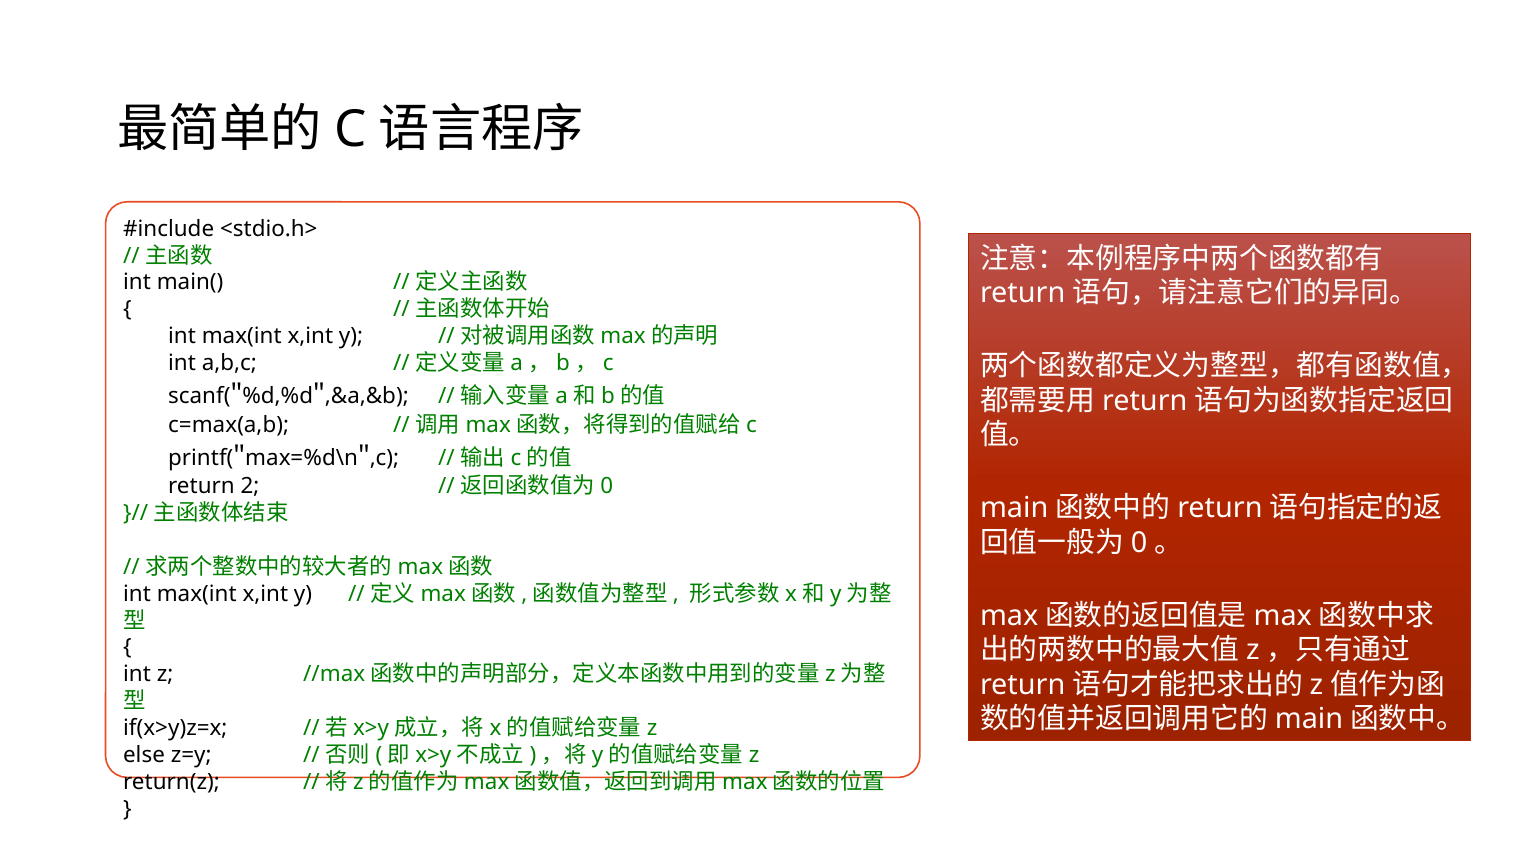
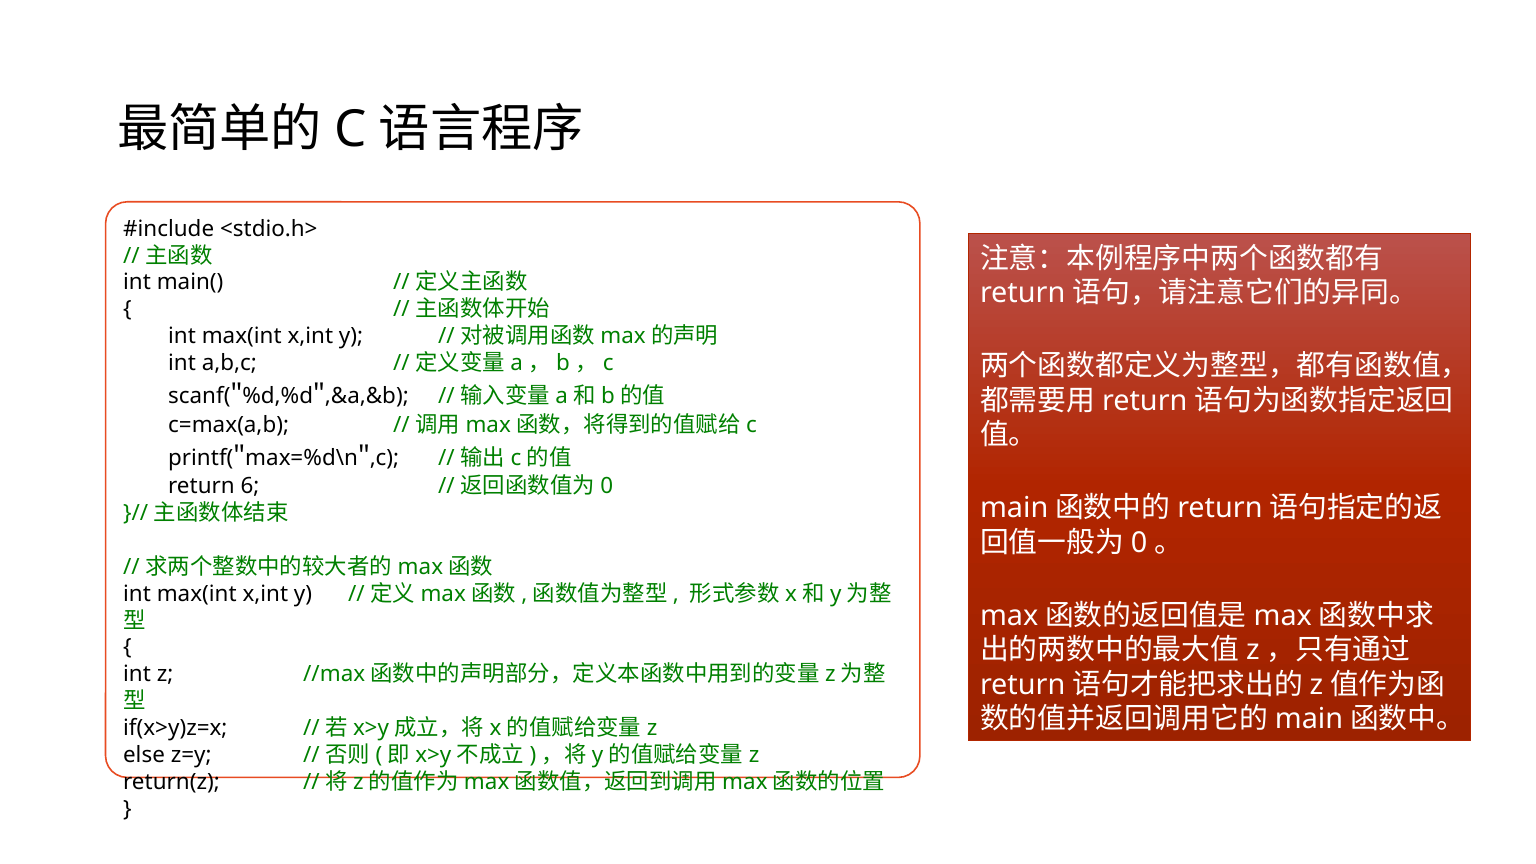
2: 2 -> 6
